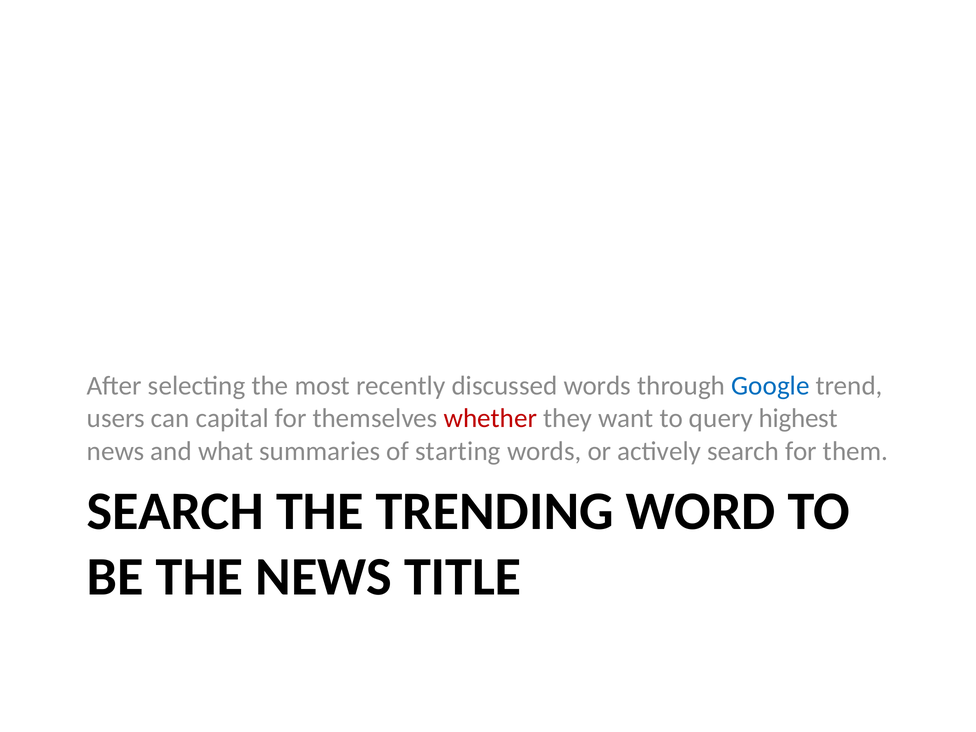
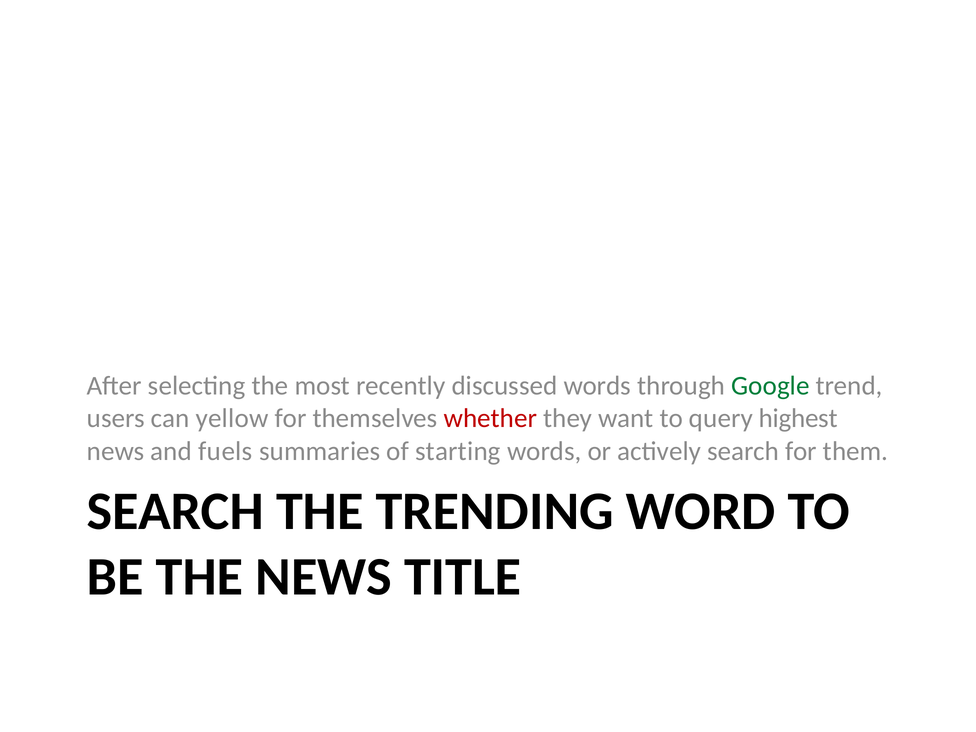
Google colour: blue -> green
capital: capital -> yellow
what: what -> fuels
